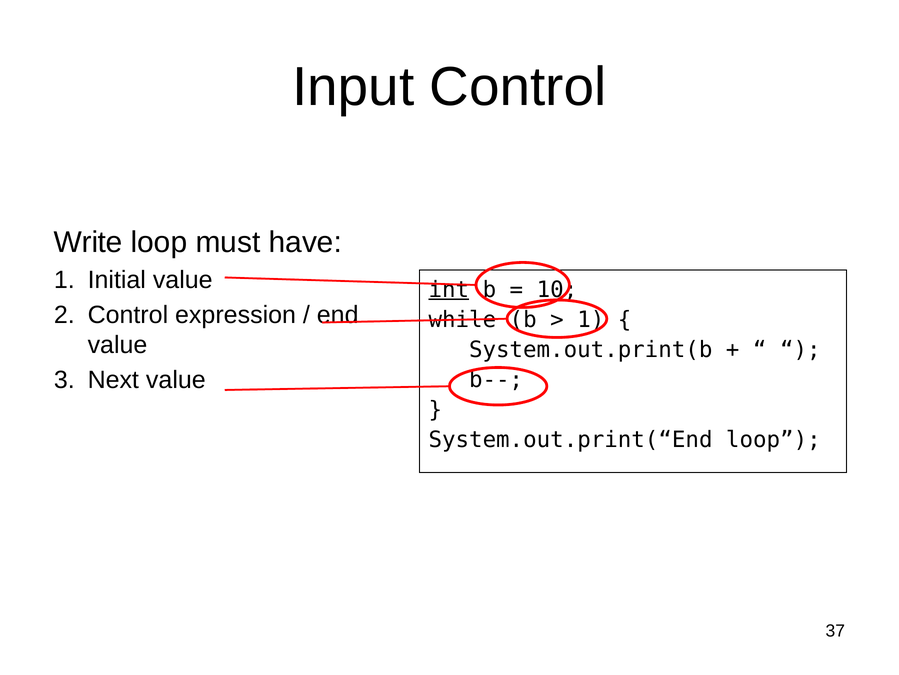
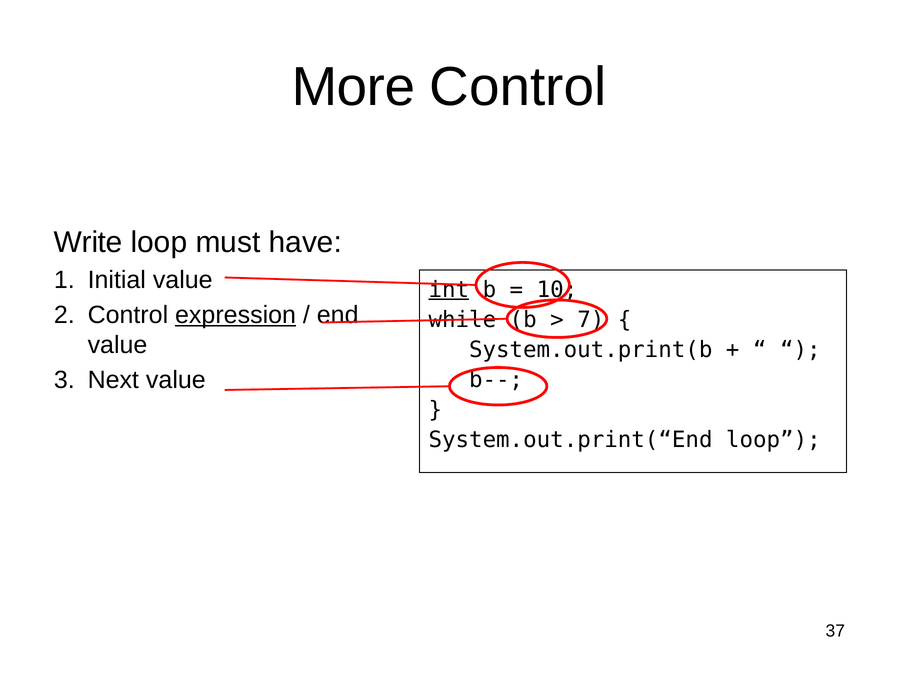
Input: Input -> More
expression underline: none -> present
1 at (591, 319): 1 -> 7
